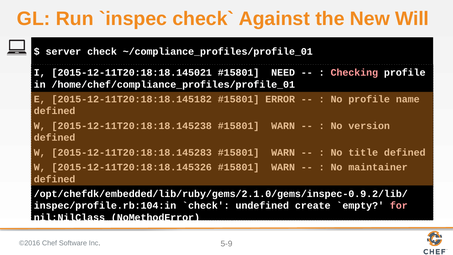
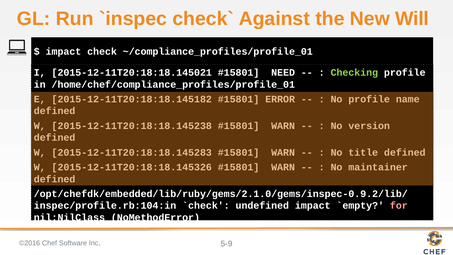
server at (63, 52): server -> impact
Checking colour: pink -> light green
undefined create: create -> impact
